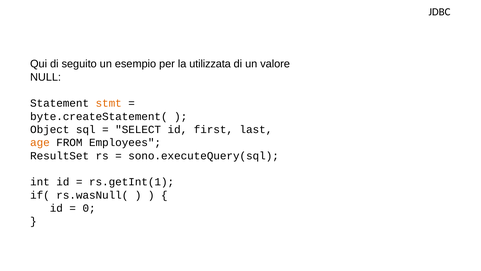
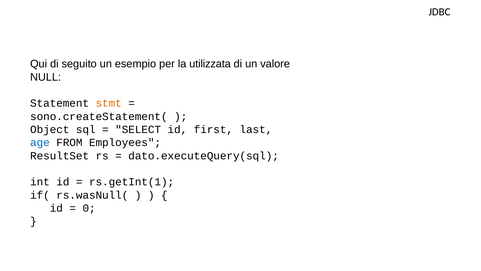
byte.createStatement(: byte.createStatement( -> sono.createStatement(
age colour: orange -> blue
sono.executeQuery(sql: sono.executeQuery(sql -> dato.executeQuery(sql
